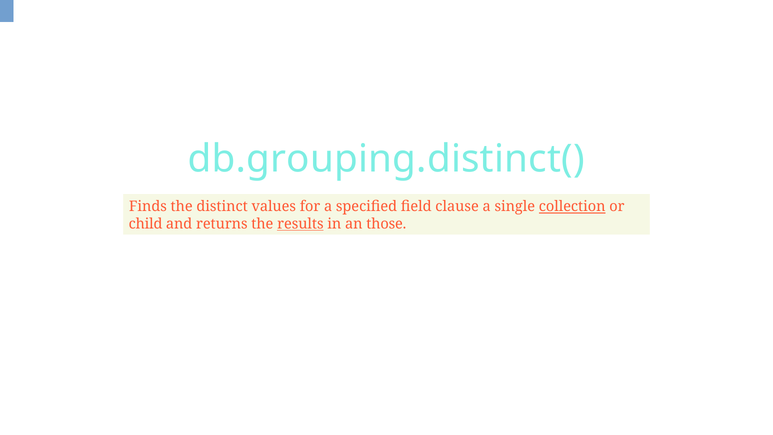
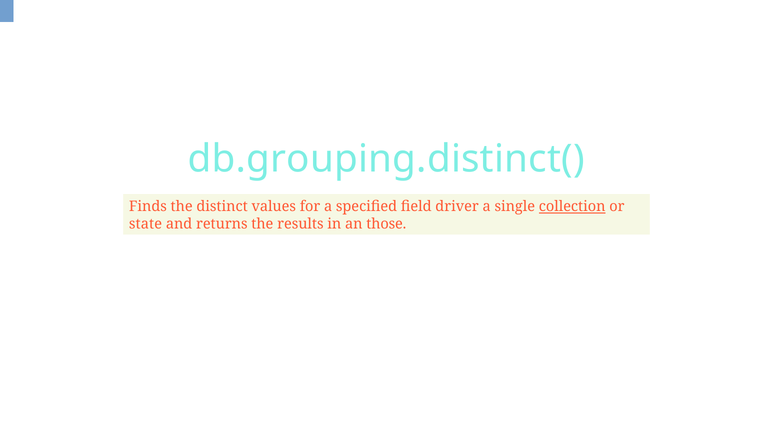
clause: clause -> driver
child: child -> state
results underline: present -> none
